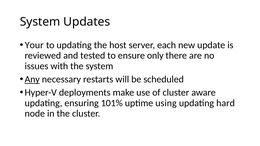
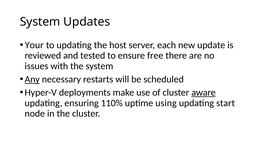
only: only -> free
aware underline: none -> present
101%: 101% -> 110%
hard: hard -> start
